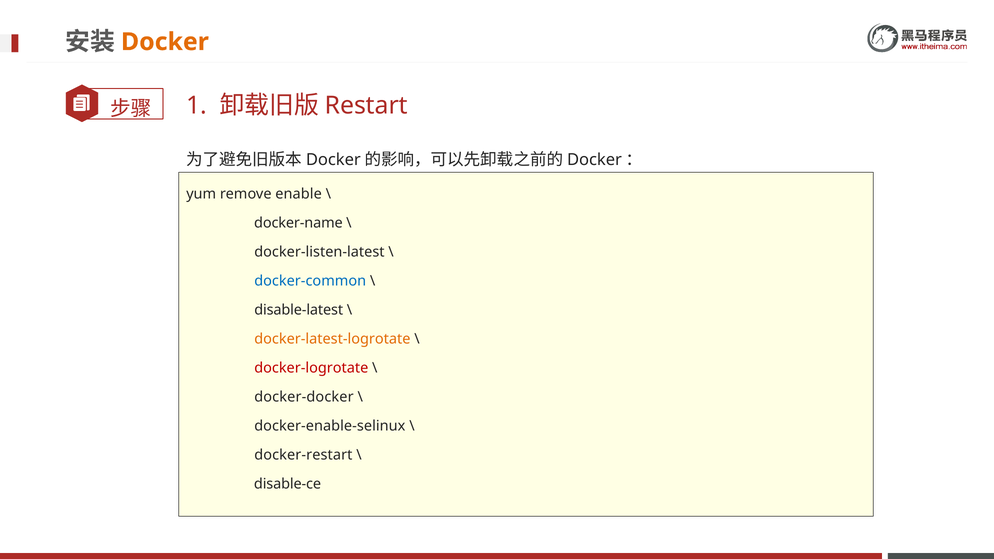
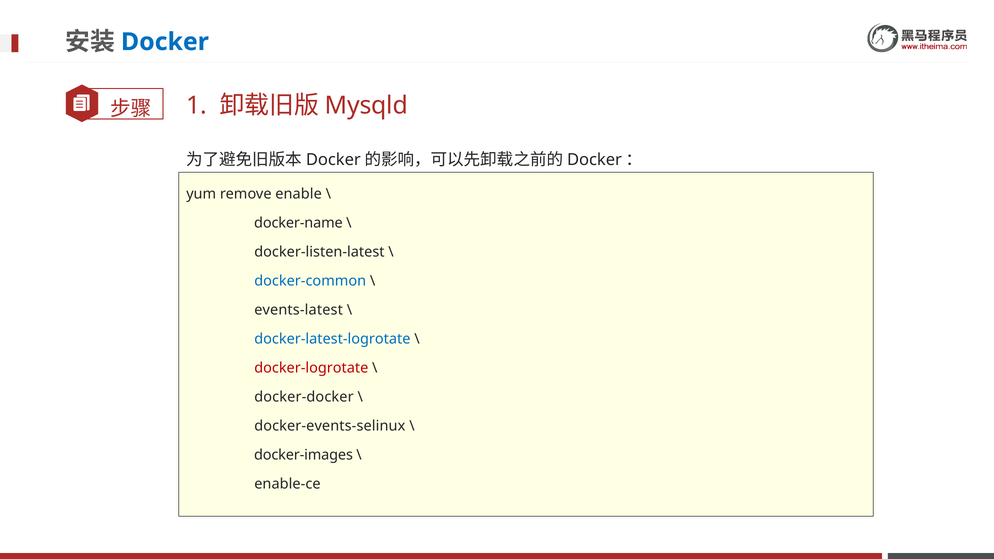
Docker colour: orange -> blue
Restart: Restart -> Mysqld
disable-latest: disable-latest -> events-latest
docker-latest-logrotate colour: orange -> blue
docker-enable-selinux: docker-enable-selinux -> docker-events-selinux
docker-restart: docker-restart -> docker-images
disable-ce: disable-ce -> enable-ce
